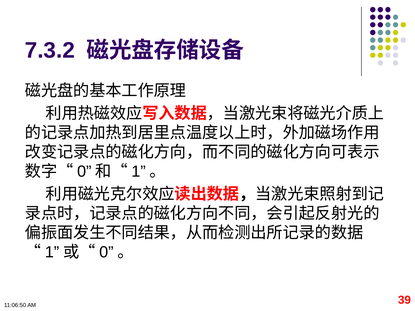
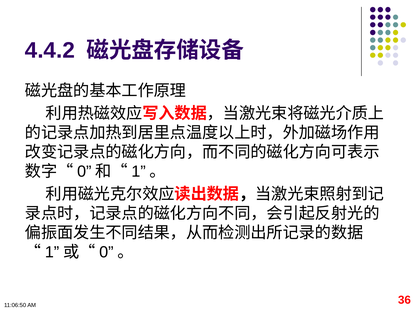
7.3.2: 7.3.2 -> 4.4.2
39: 39 -> 36
